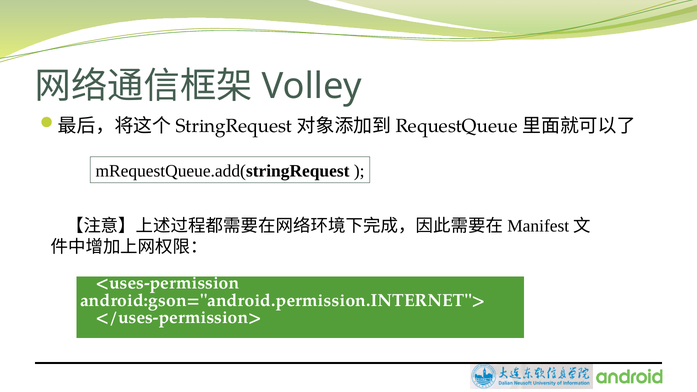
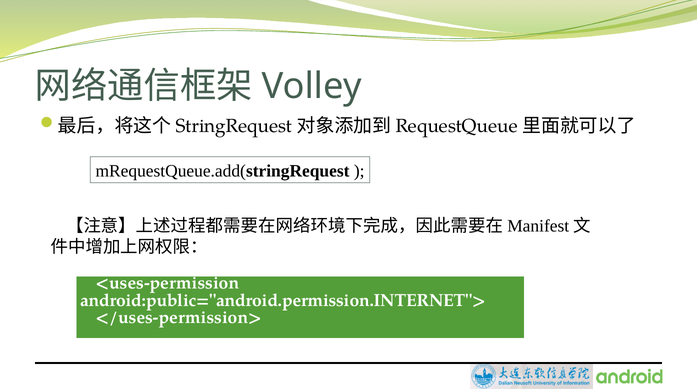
android:gson="android.permission.INTERNET">: android:gson="android.permission.INTERNET"> -> android:public="android.permission.INTERNET">
